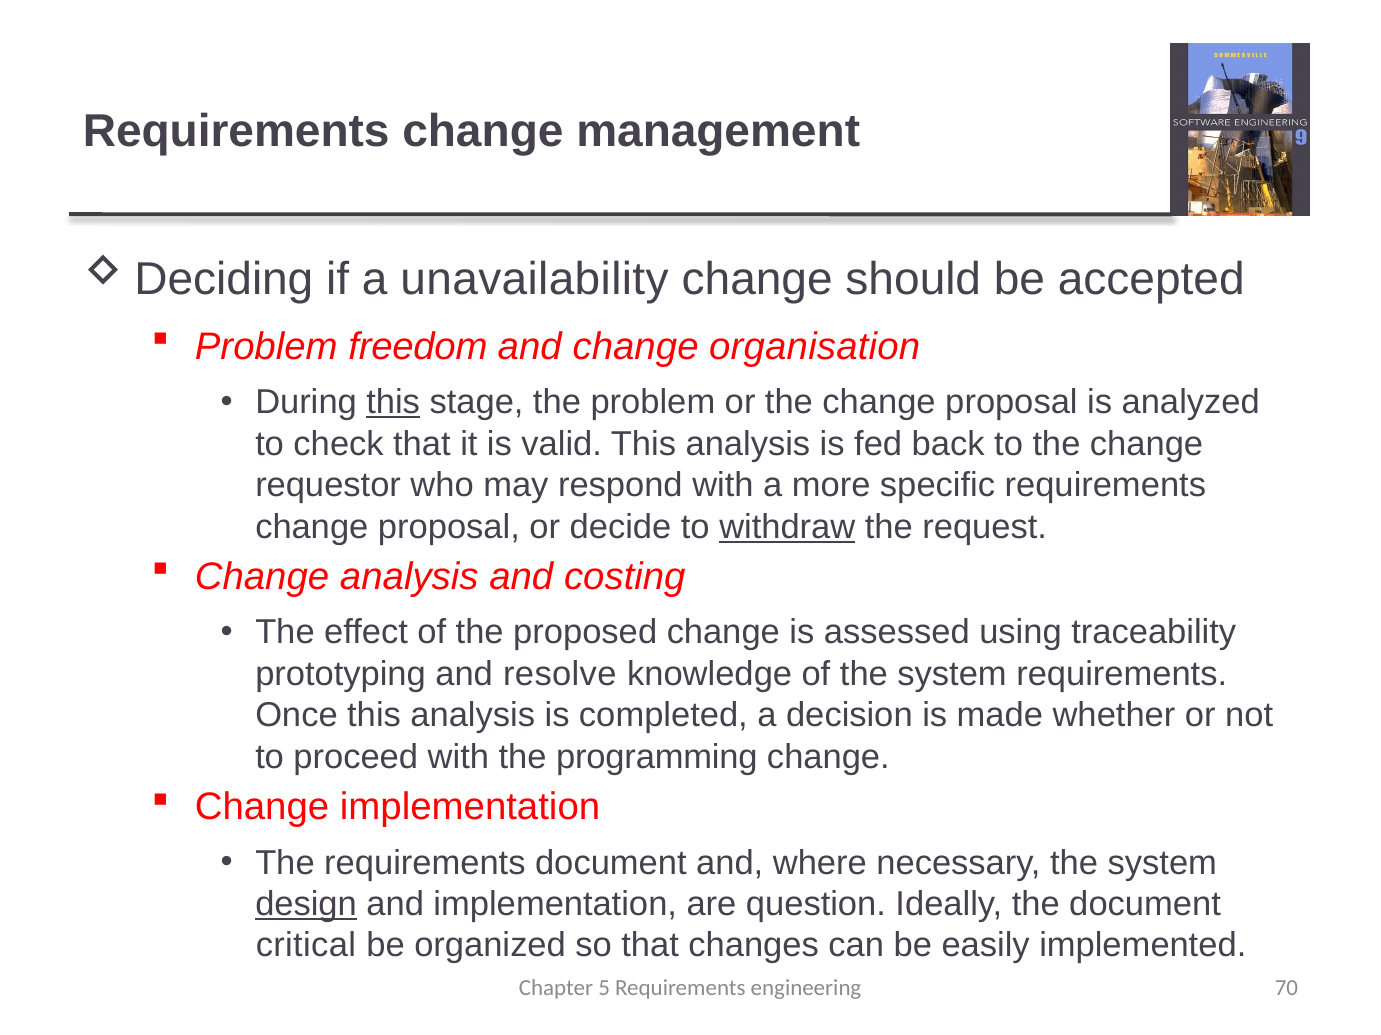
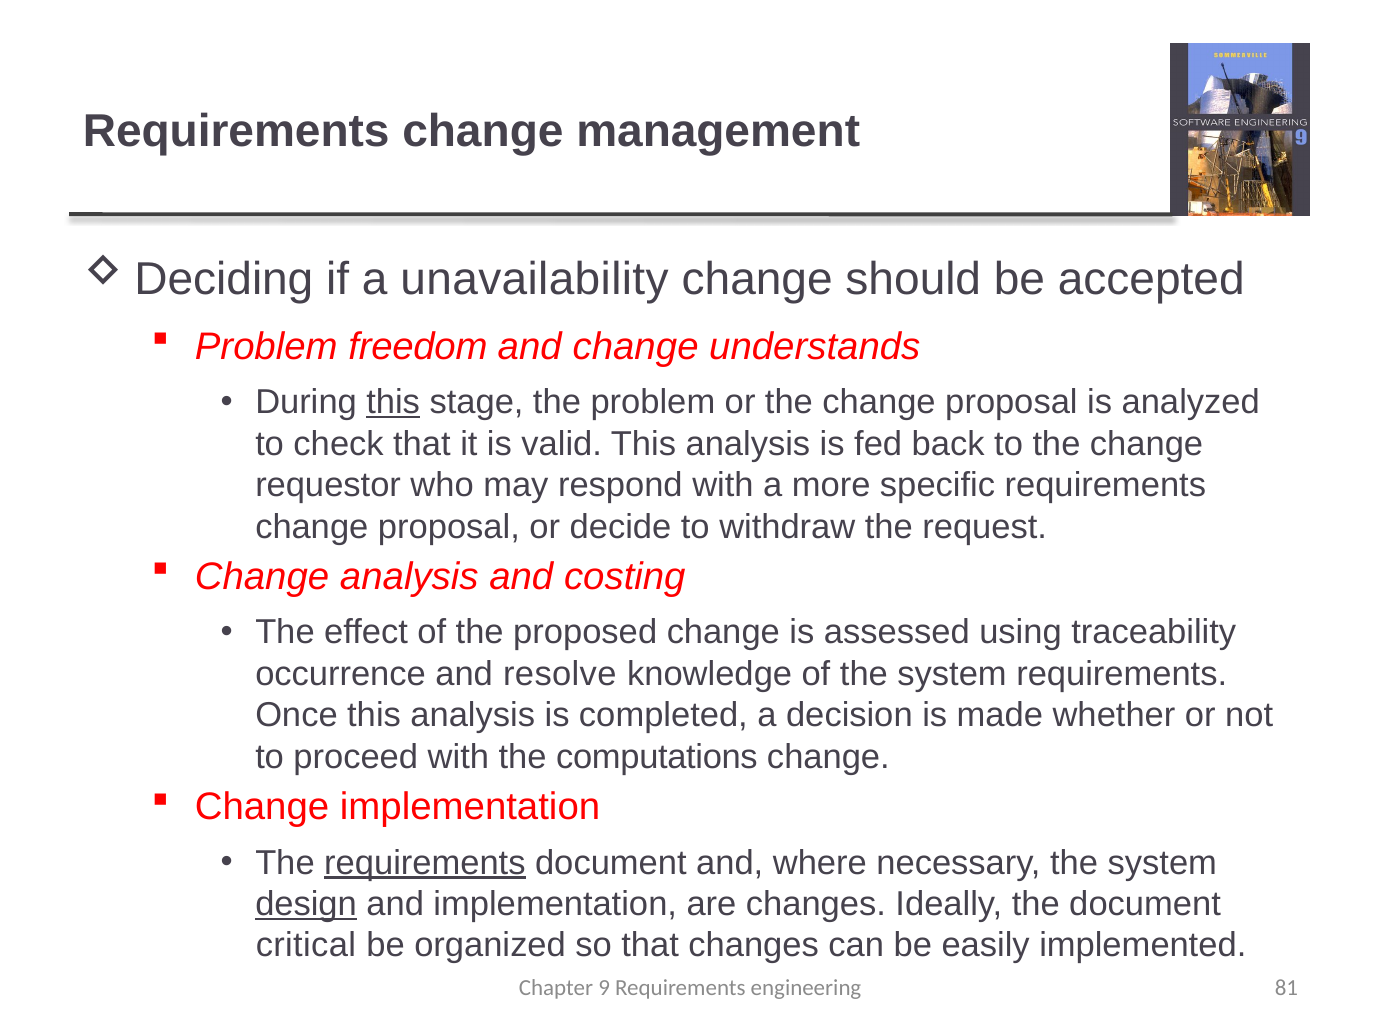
organisation: organisation -> understands
withdraw underline: present -> none
prototyping: prototyping -> occurrence
programming: programming -> computations
requirements at (425, 863) underline: none -> present
are question: question -> changes
5: 5 -> 9
70: 70 -> 81
